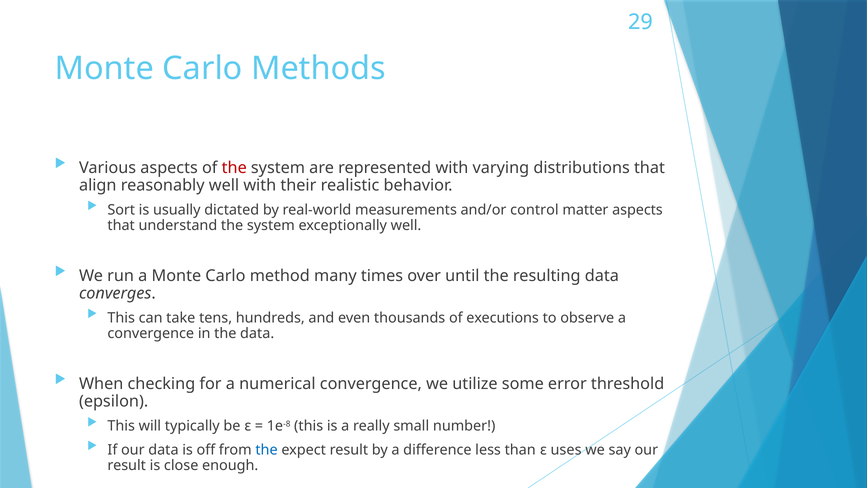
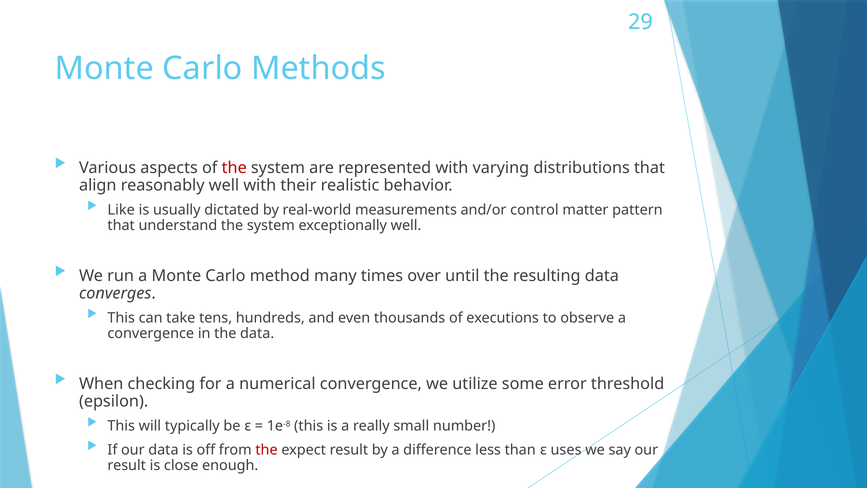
Sort: Sort -> Like
matter aspects: aspects -> pattern
the at (267, 449) colour: blue -> red
